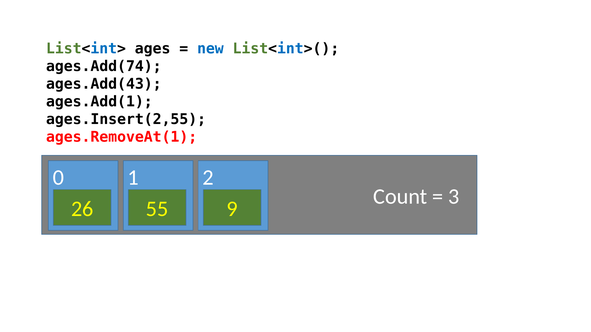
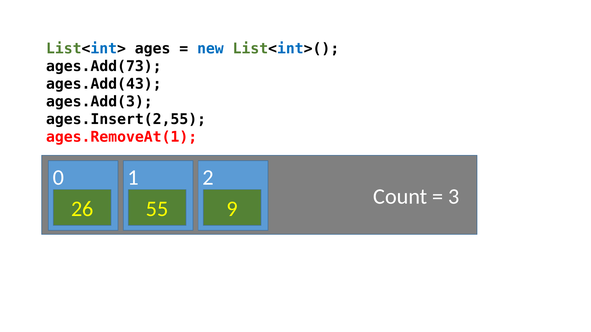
ages.Add(74: ages.Add(74 -> ages.Add(73
ages.Add(1: ages.Add(1 -> ages.Add(3
